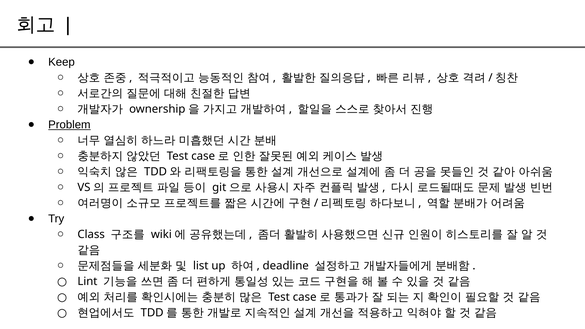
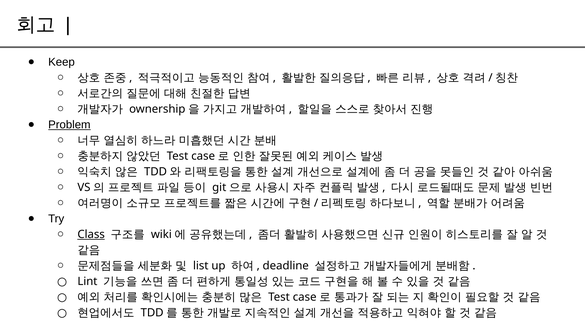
Class underline: none -> present
